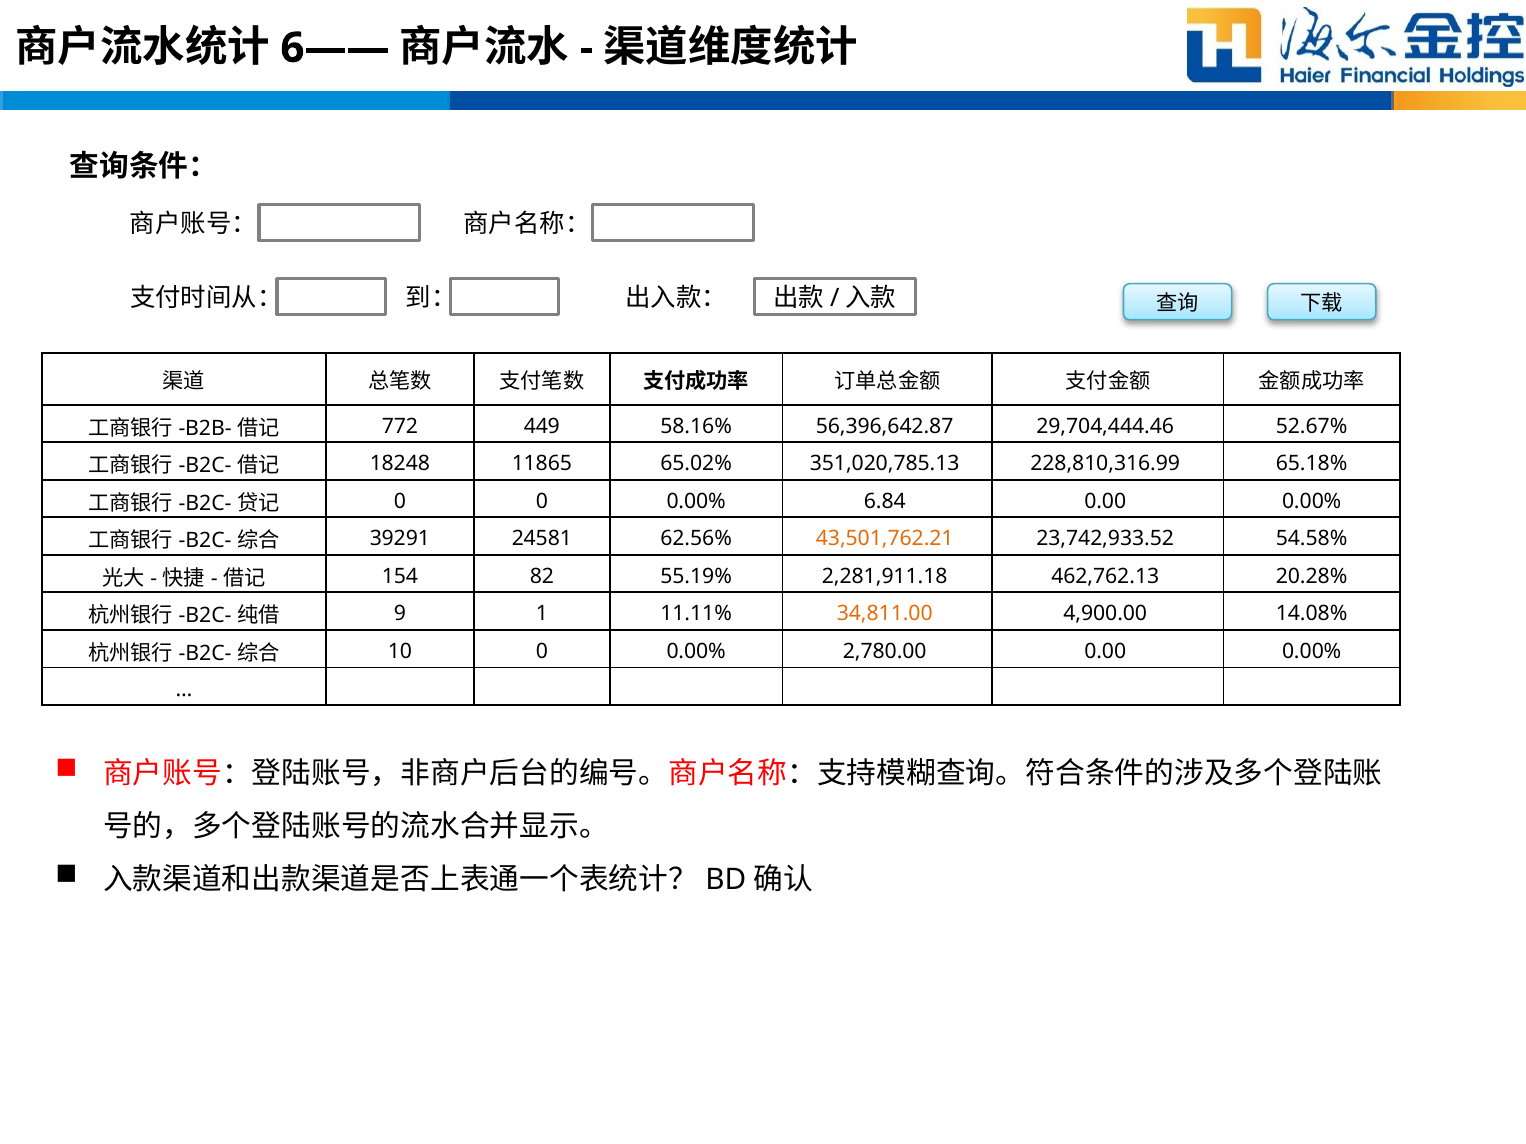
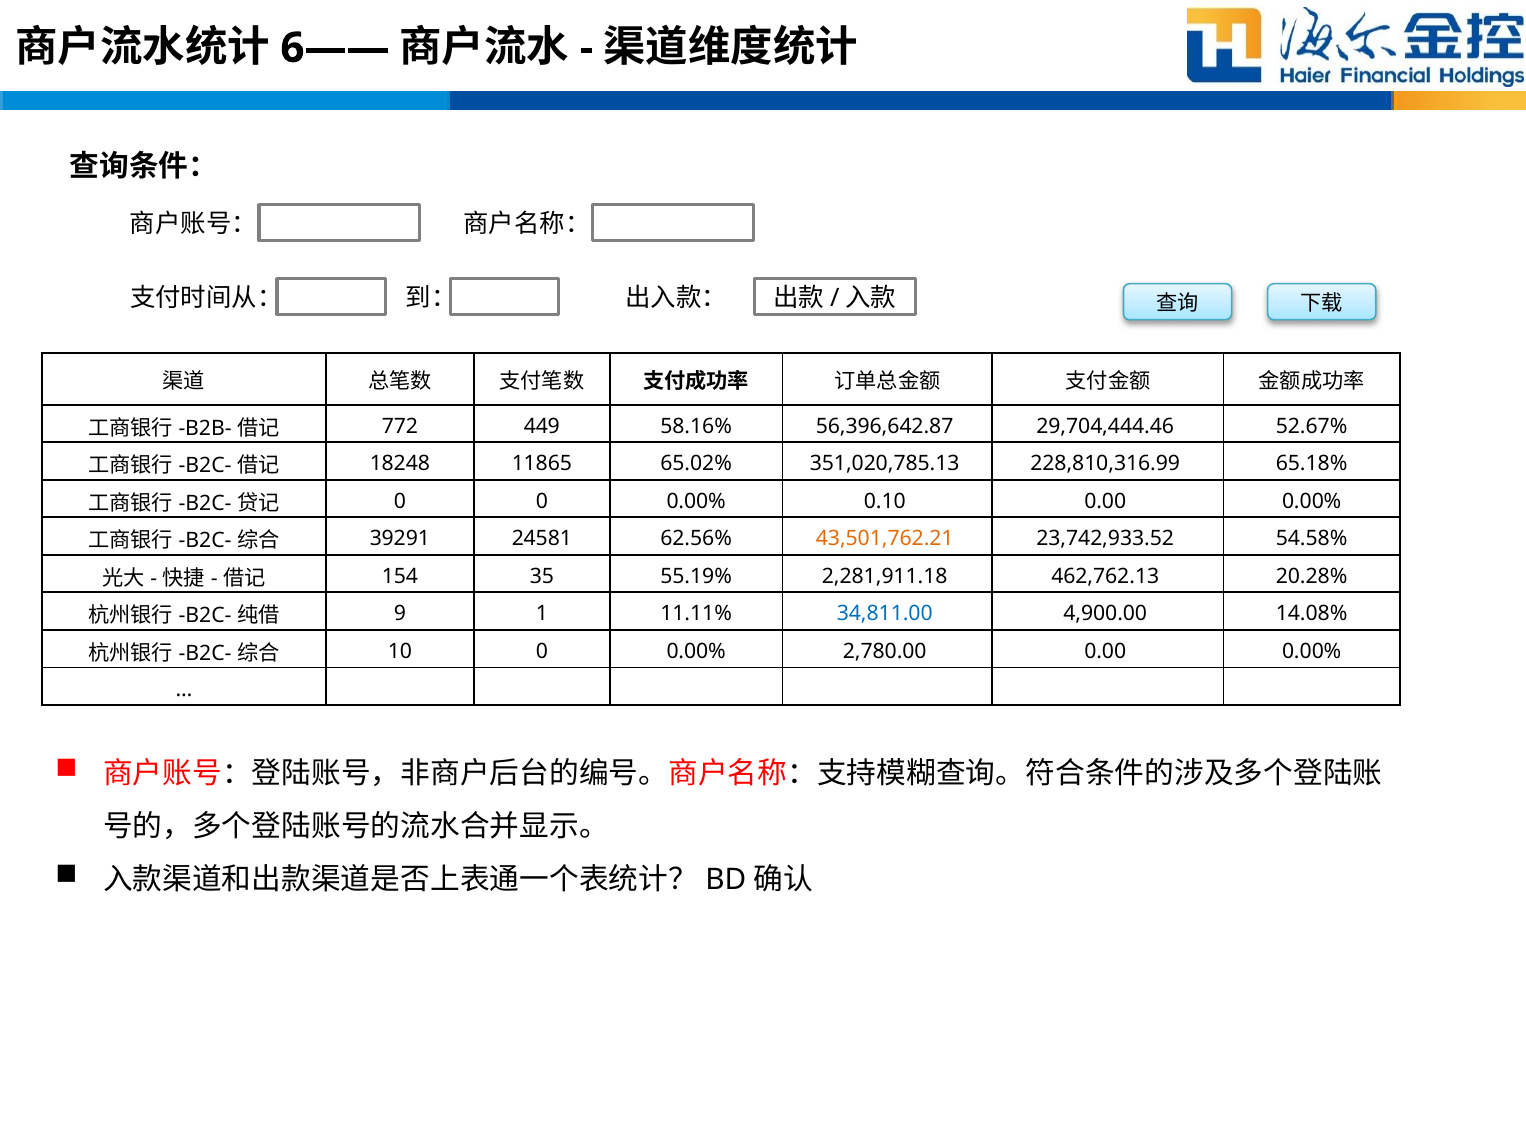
6.84: 6.84 -> 0.10
82: 82 -> 35
34,811.00 colour: orange -> blue
